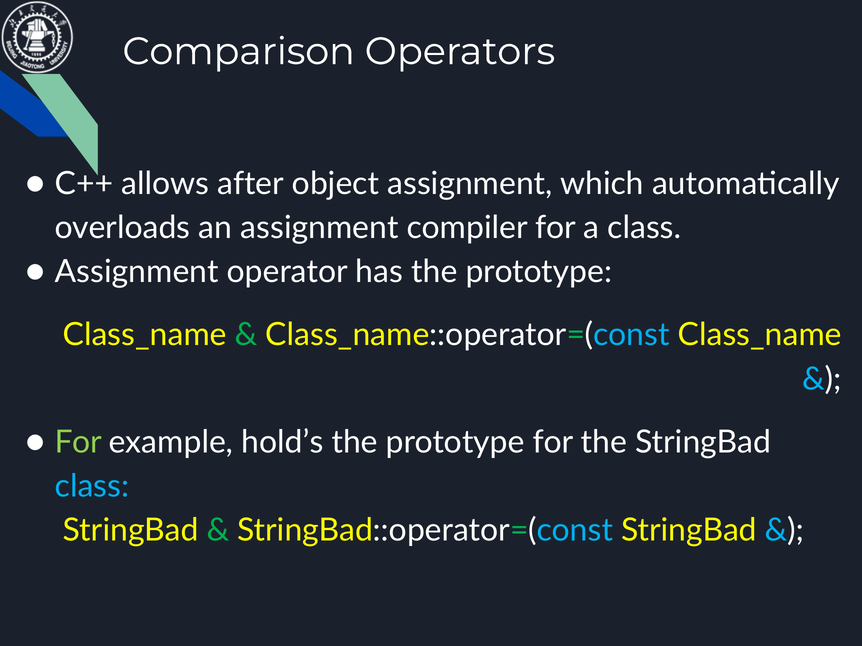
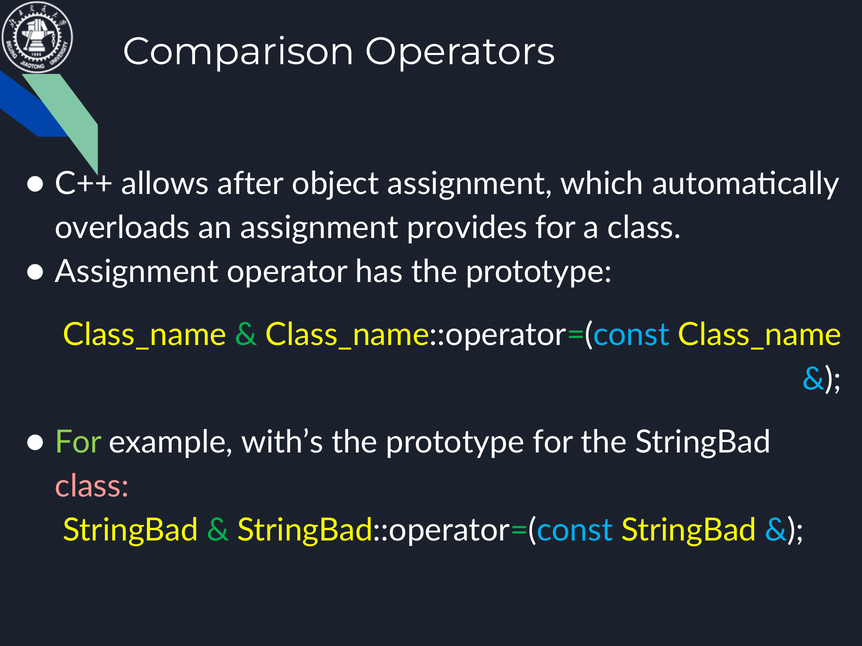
compiler: compiler -> provides
hold’s: hold’s -> with’s
class at (92, 487) colour: light blue -> pink
